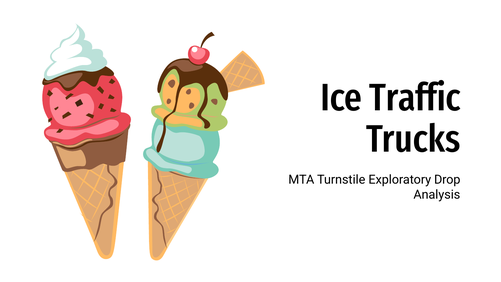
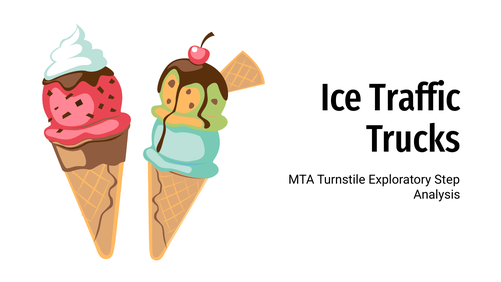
Drop: Drop -> Step
